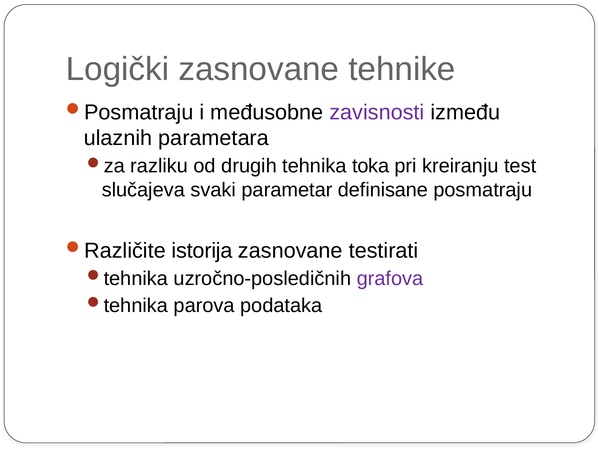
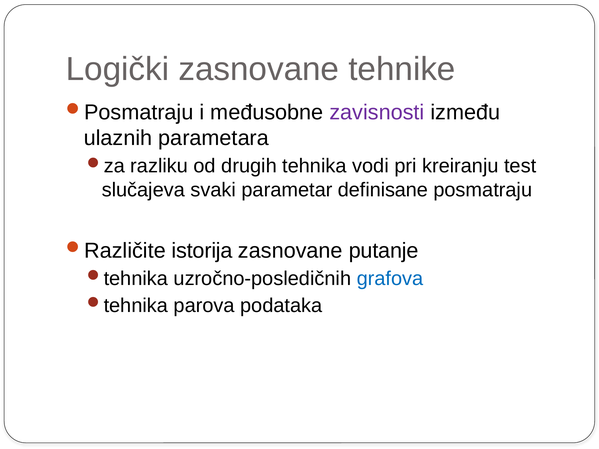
toka: toka -> vodi
testirati: testirati -> putanje
grafova colour: purple -> blue
